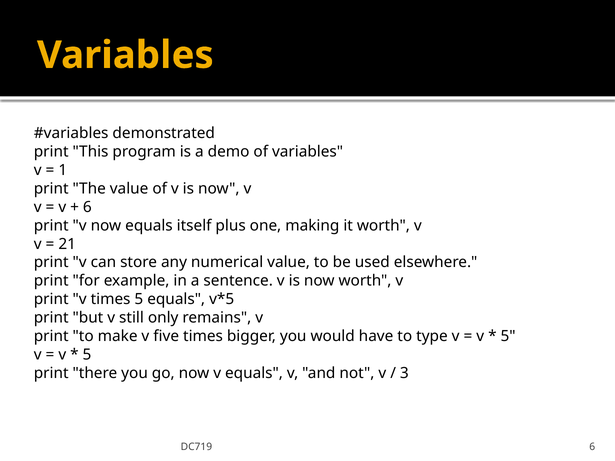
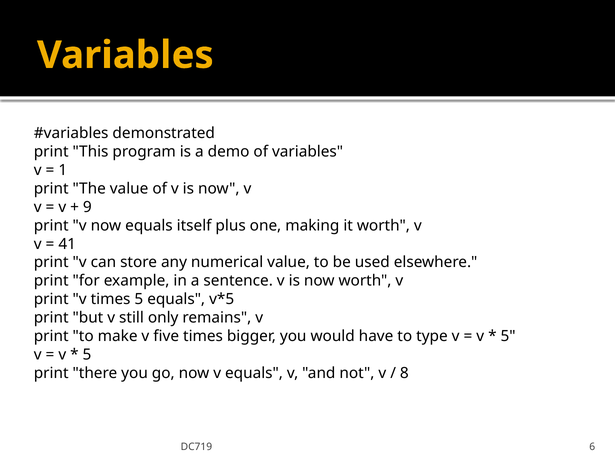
6 at (87, 207): 6 -> 9
21: 21 -> 41
3: 3 -> 8
